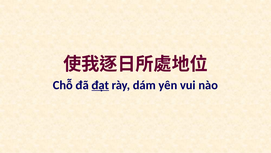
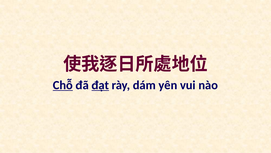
Chỗ underline: none -> present
